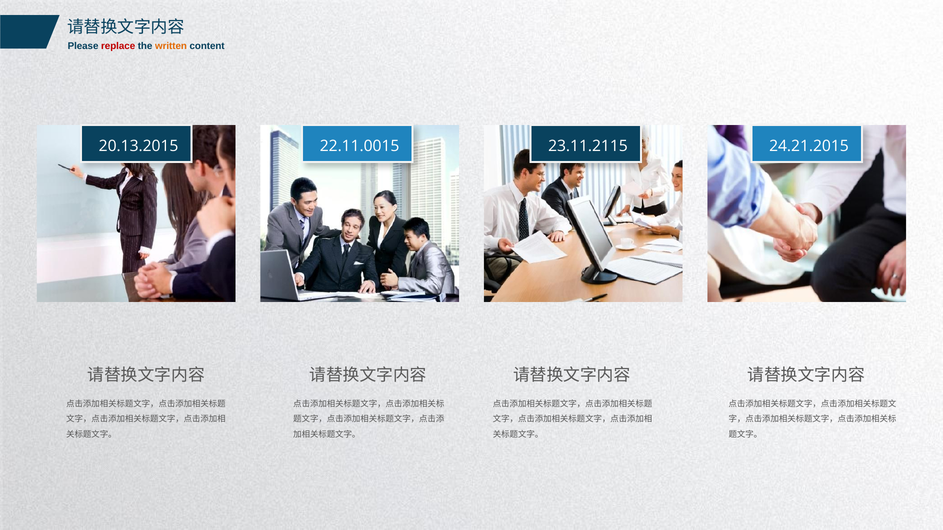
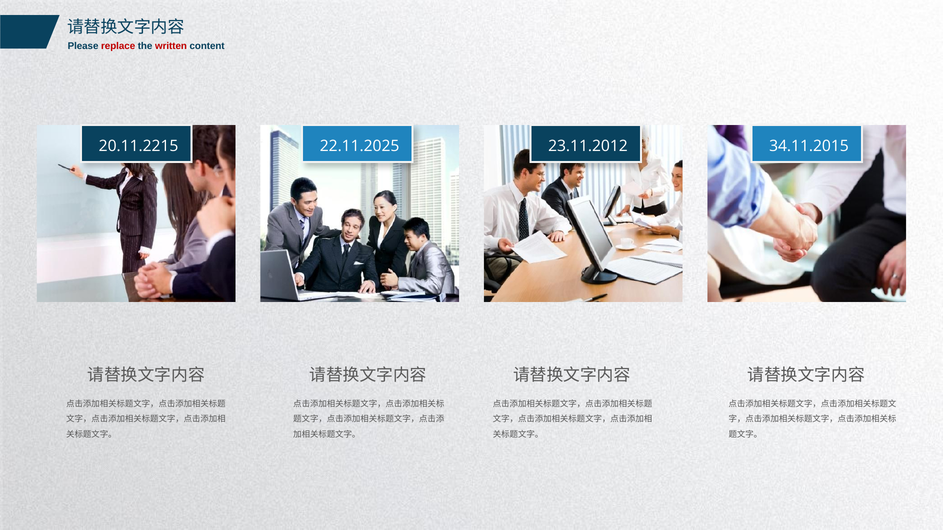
written colour: orange -> red
20.13.2015: 20.13.2015 -> 20.11.2215
22.11.0015: 22.11.0015 -> 22.11.2025
23.11.2115: 23.11.2115 -> 23.11.2012
24.21.2015: 24.21.2015 -> 34.11.2015
